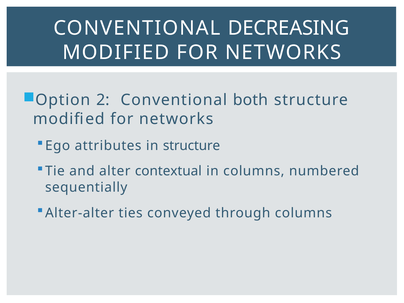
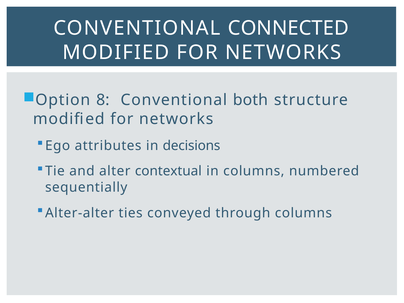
DECREASING: DECREASING -> CONNECTED
2: 2 -> 8
in structure: structure -> decisions
